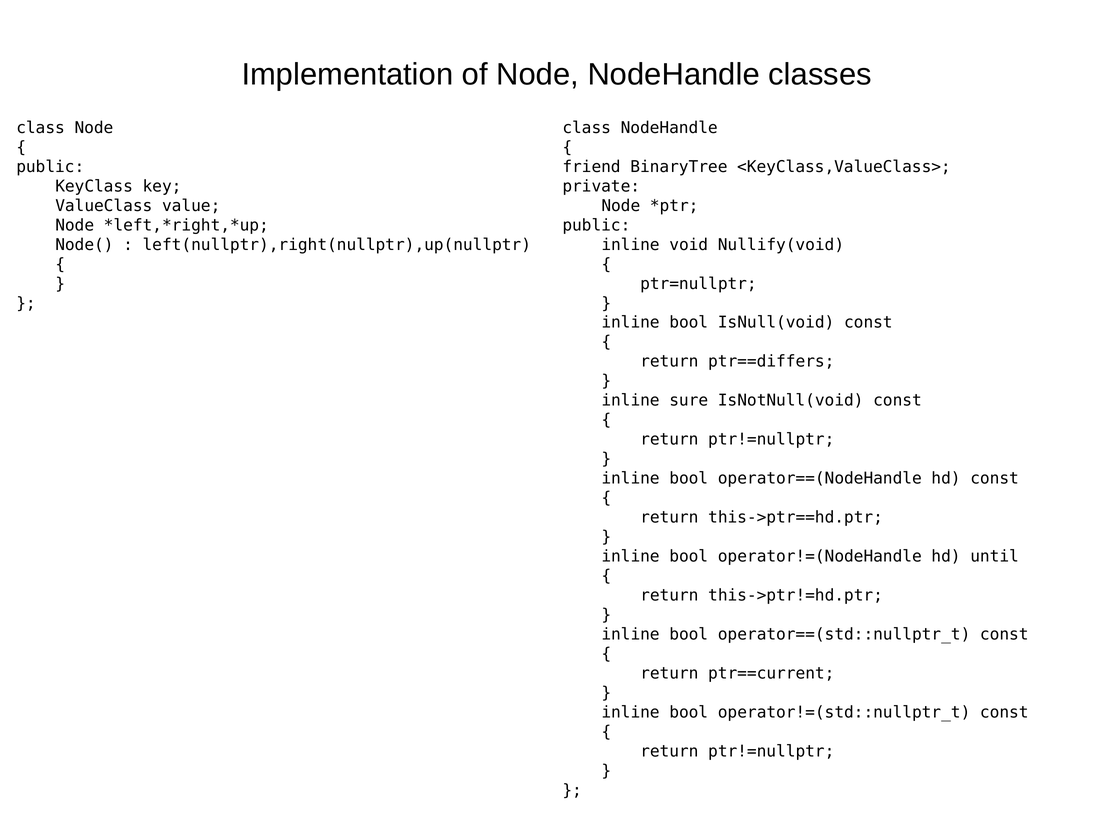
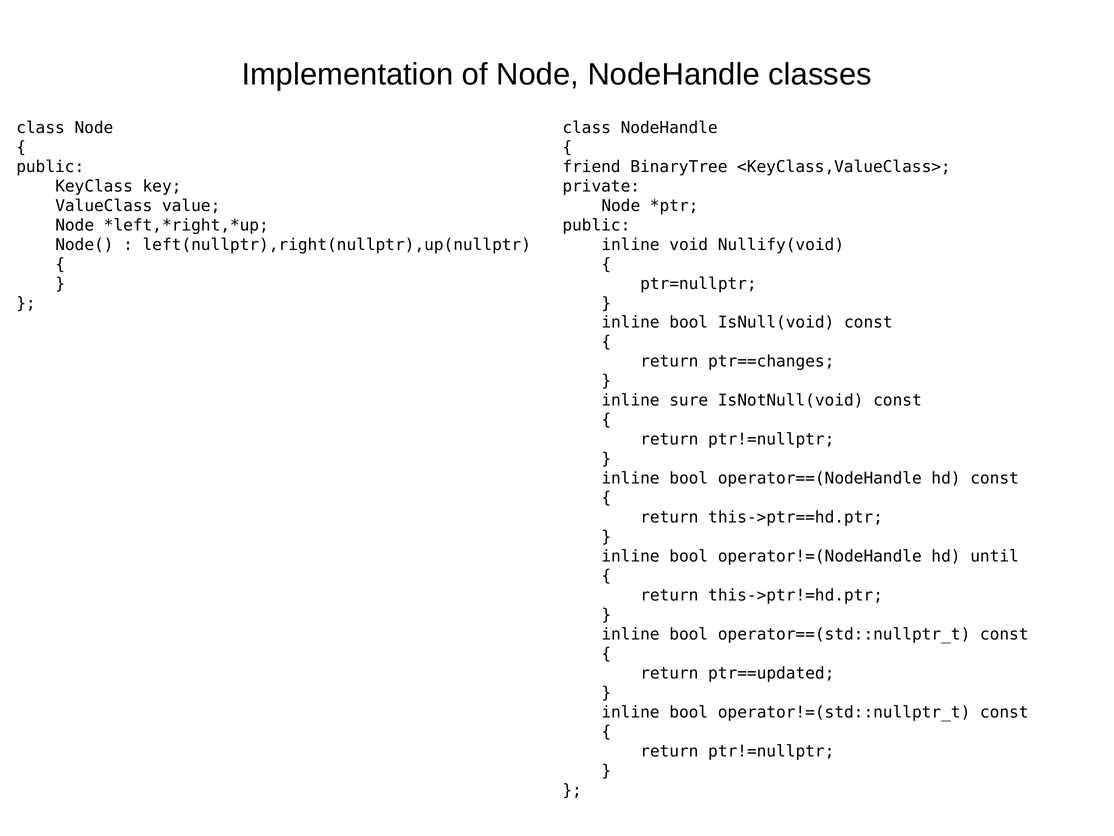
ptr==differs: ptr==differs -> ptr==changes
ptr==current: ptr==current -> ptr==updated
